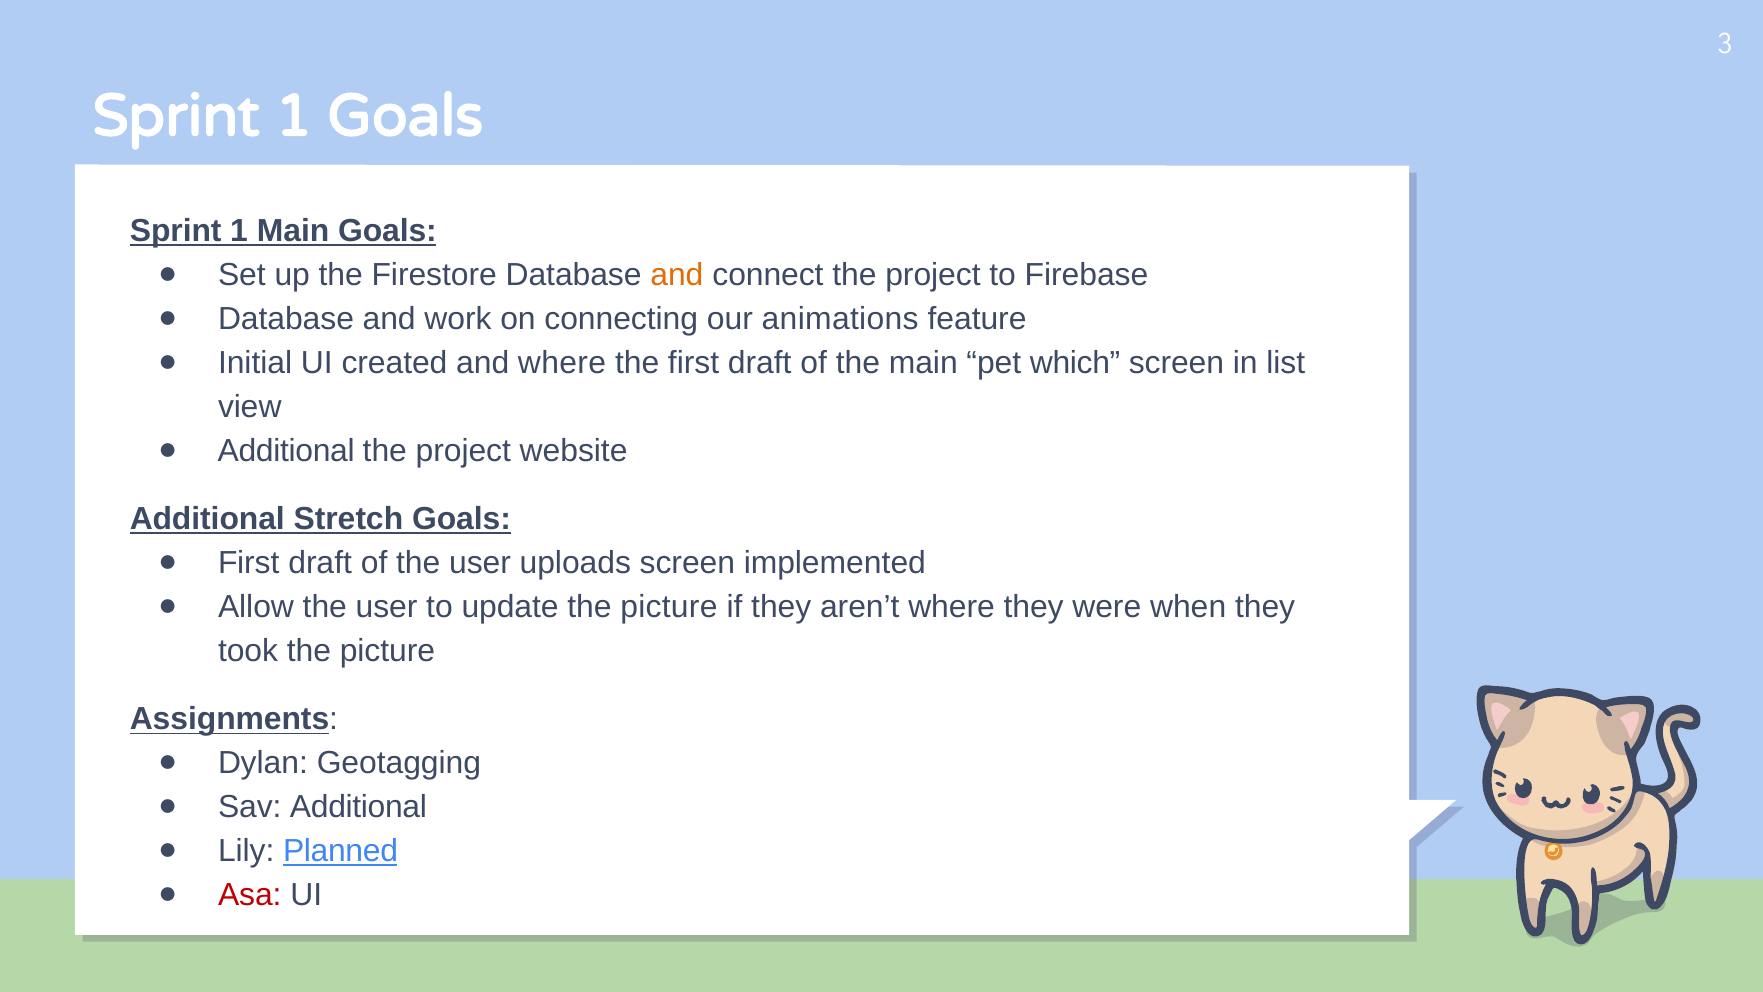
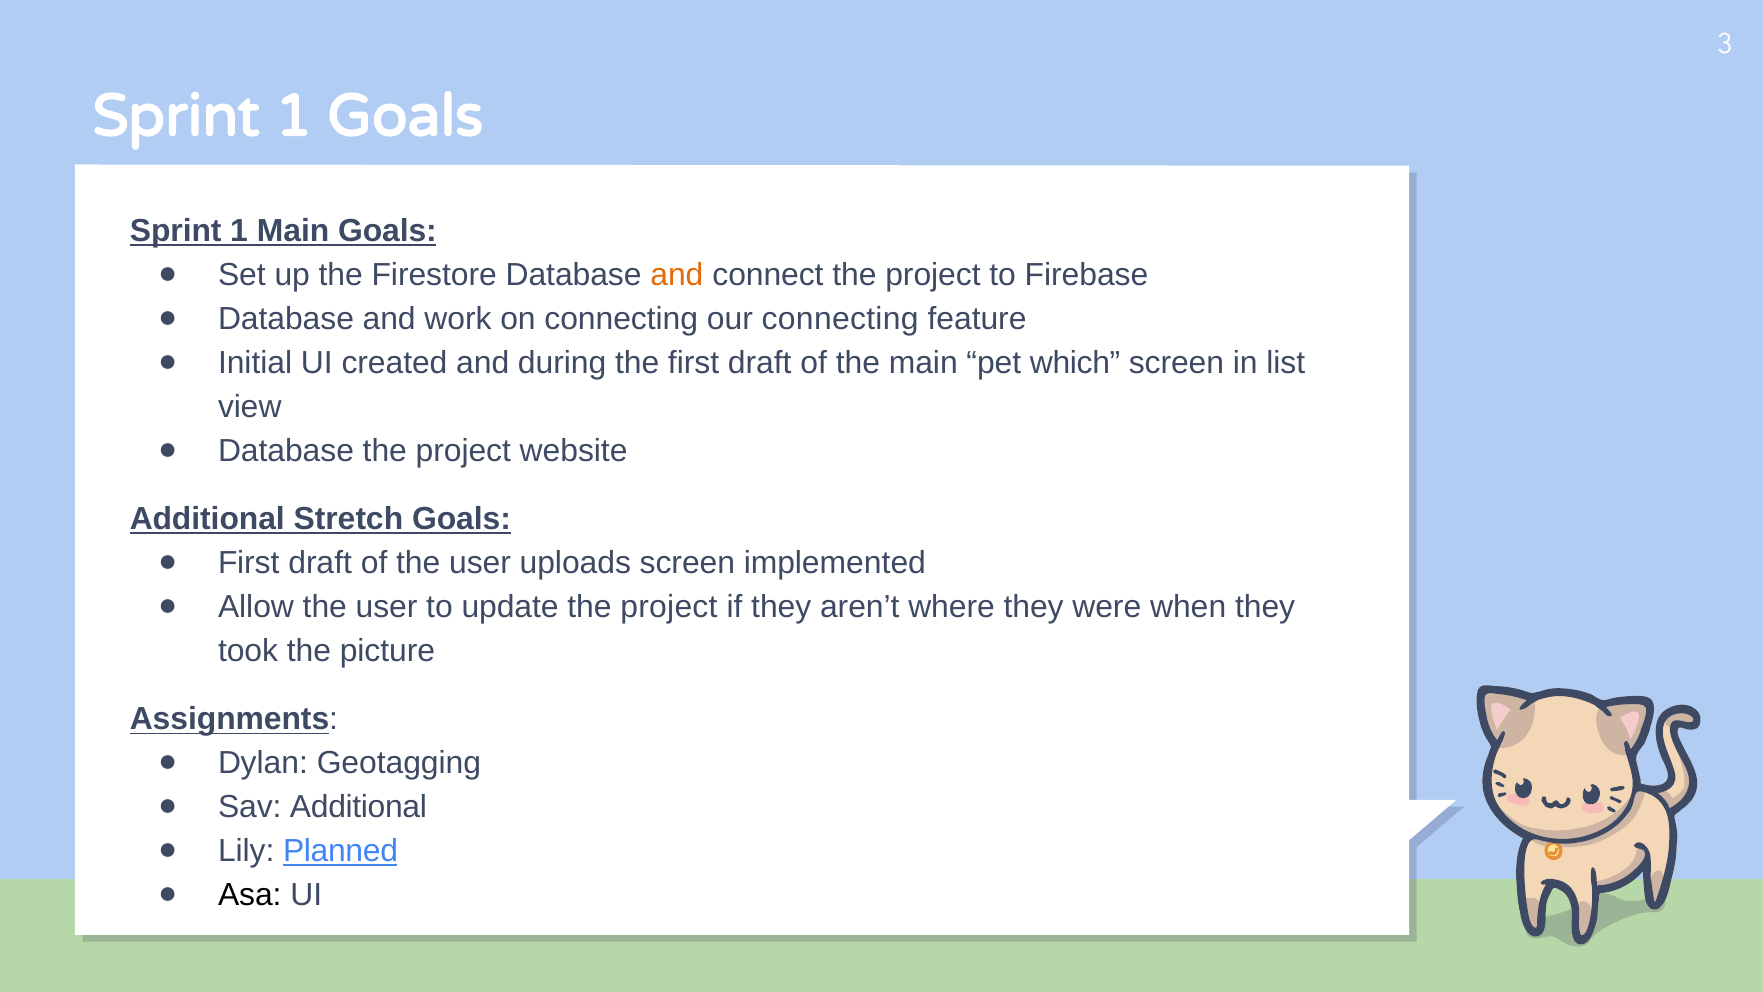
our animations: animations -> connecting
and where: where -> during
Additional at (286, 450): Additional -> Database
update the picture: picture -> project
Asa colour: red -> black
